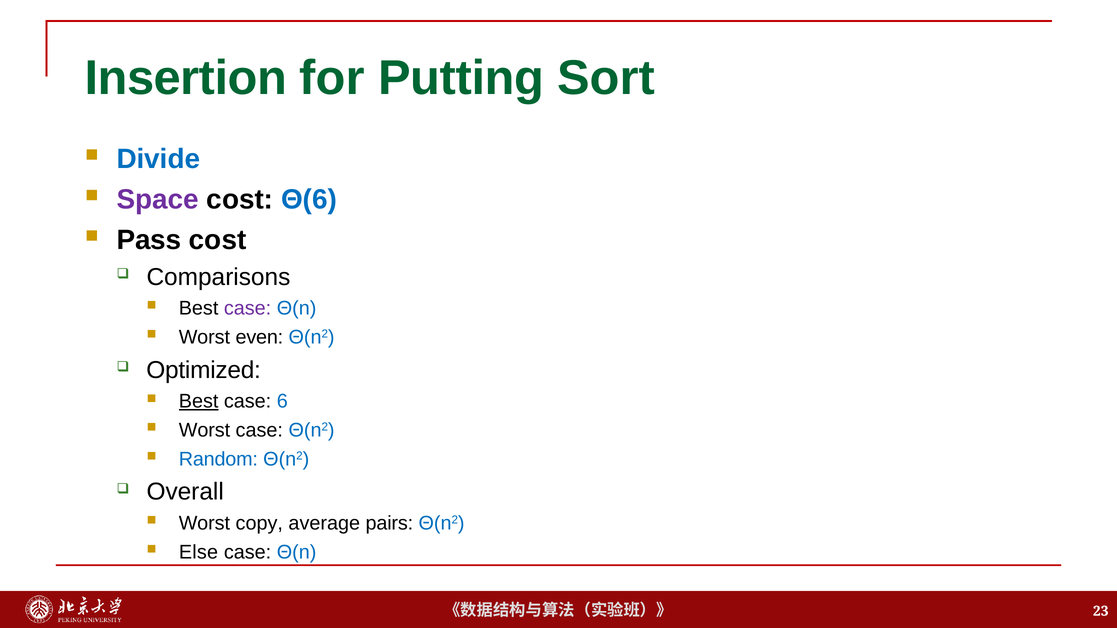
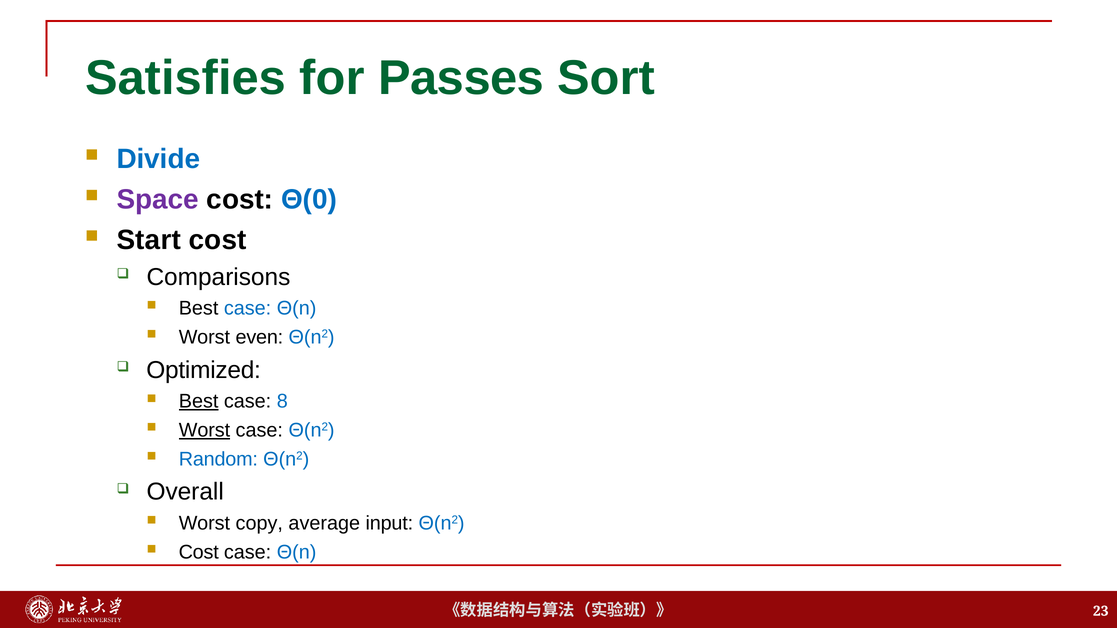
Insertion: Insertion -> Satisfies
Putting: Putting -> Passes
Θ(6: Θ(6 -> Θ(0
Pass: Pass -> Start
case at (248, 308) colour: purple -> blue
6: 6 -> 8
Worst at (205, 430) underline: none -> present
pairs: pairs -> input
Else at (198, 552): Else -> Cost
